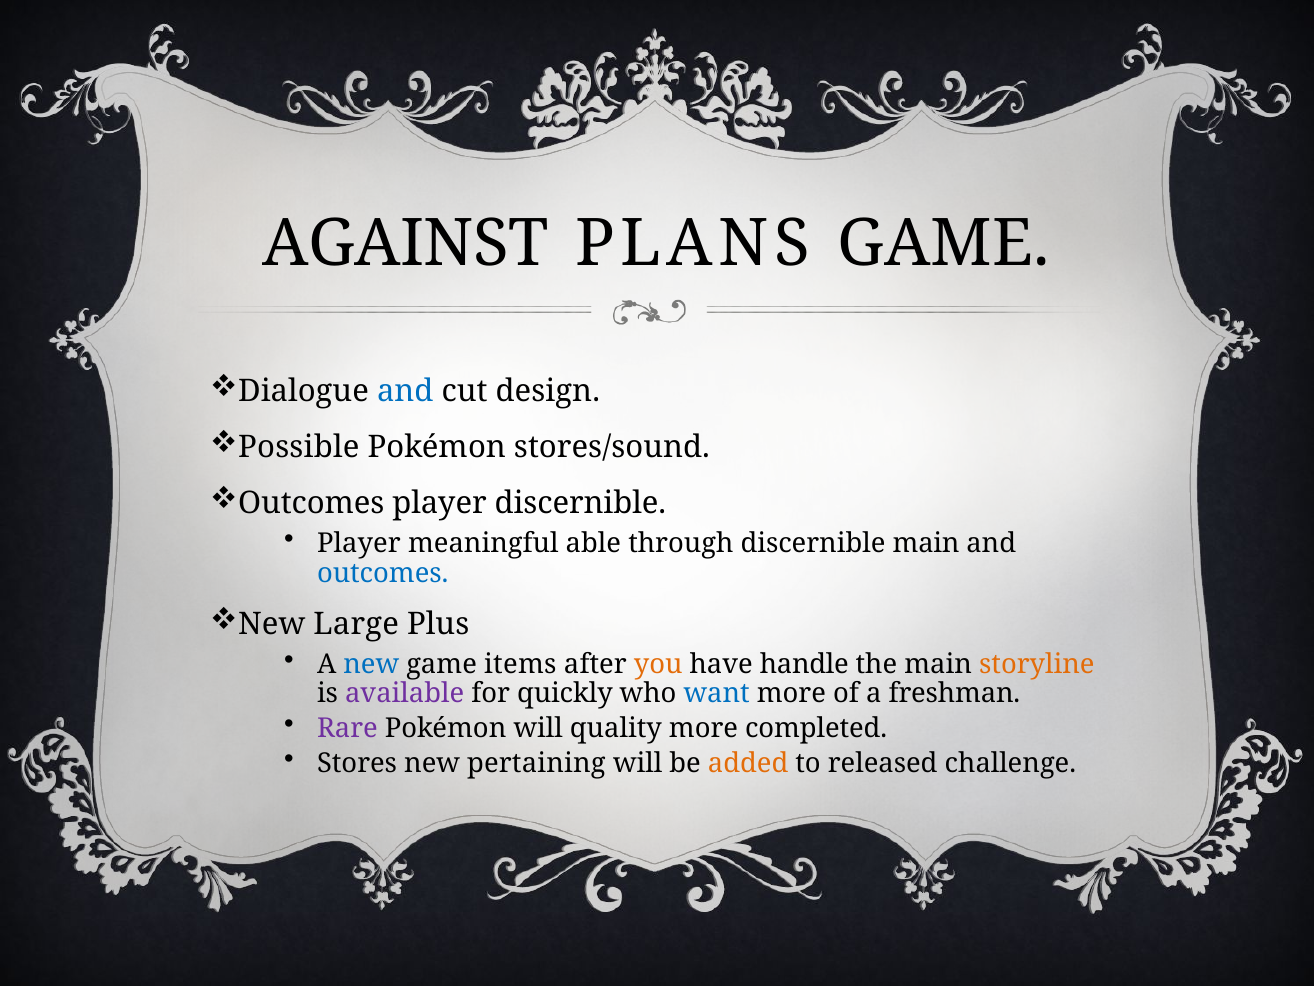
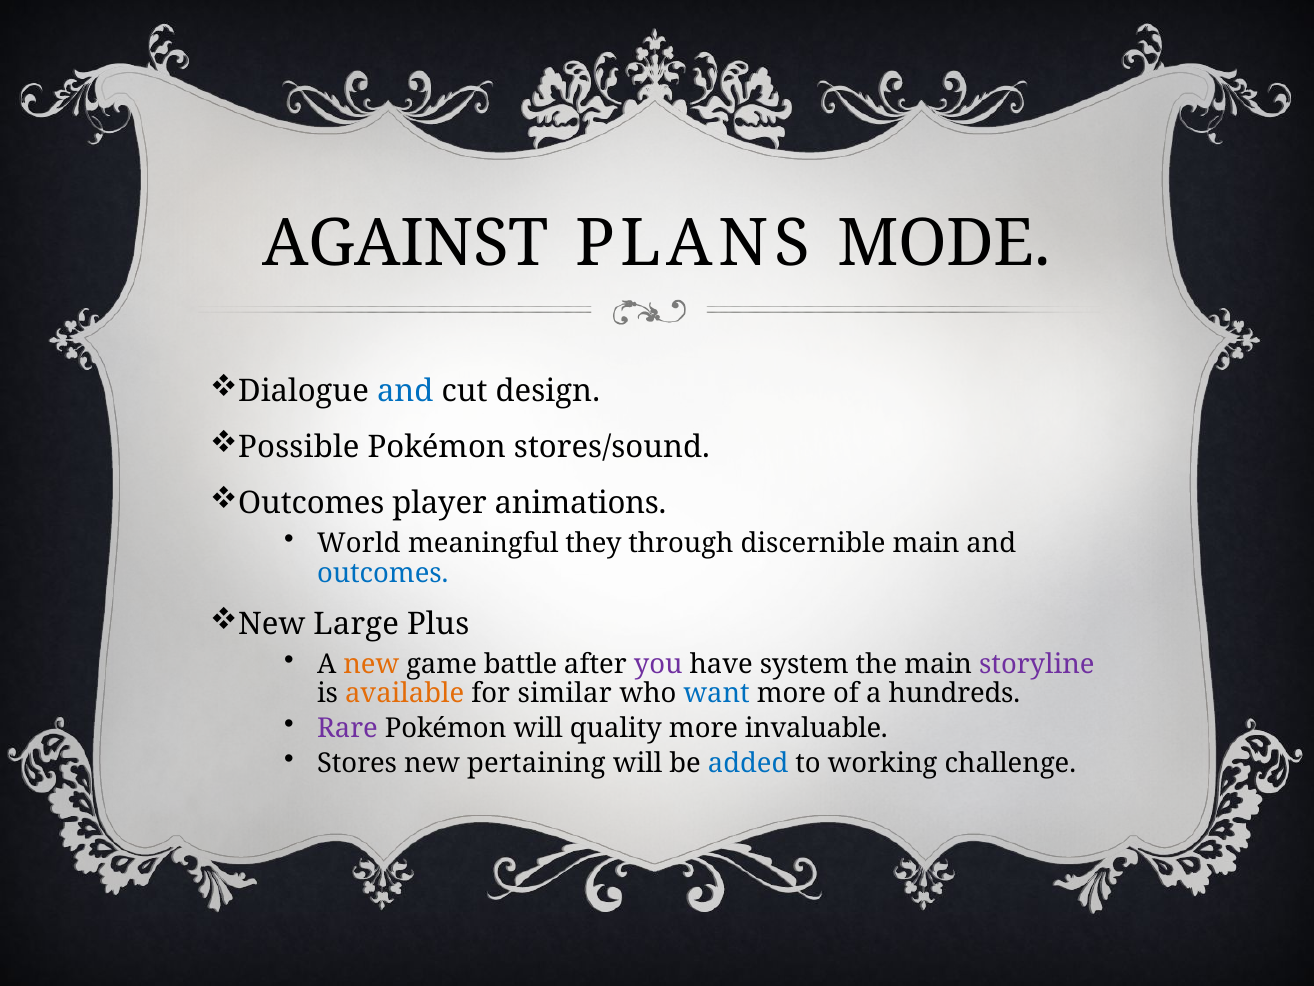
PLANS GAME: GAME -> MODE
player discernible: discernible -> animations
Player at (359, 543): Player -> World
able: able -> they
new at (371, 664) colour: blue -> orange
items: items -> battle
you colour: orange -> purple
handle: handle -> system
storyline colour: orange -> purple
available colour: purple -> orange
quickly: quickly -> similar
freshman: freshman -> hundreds
completed: completed -> invaluable
added colour: orange -> blue
released: released -> working
